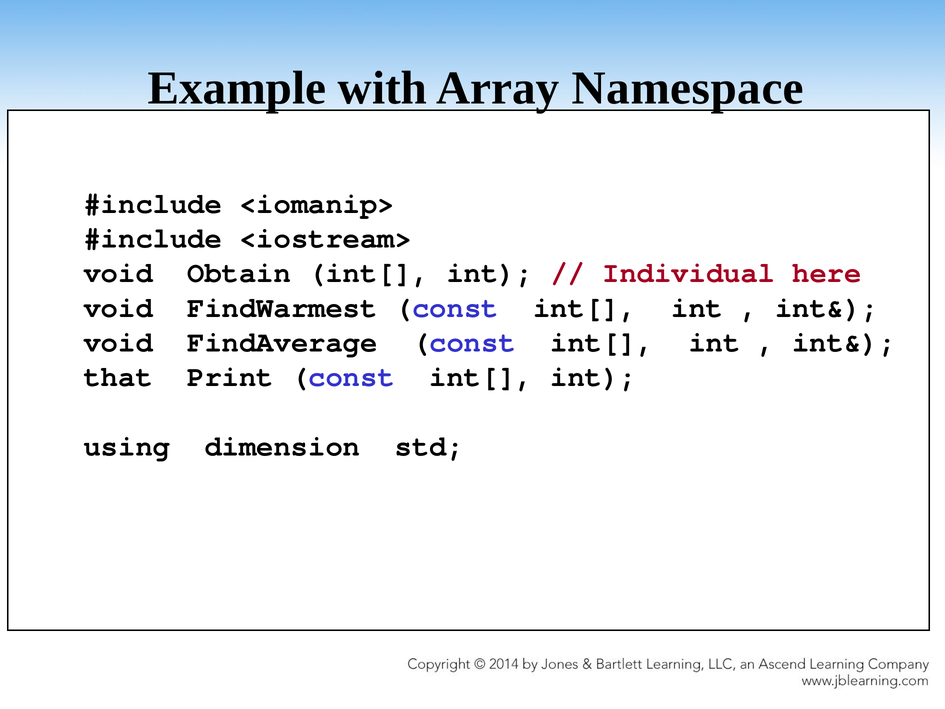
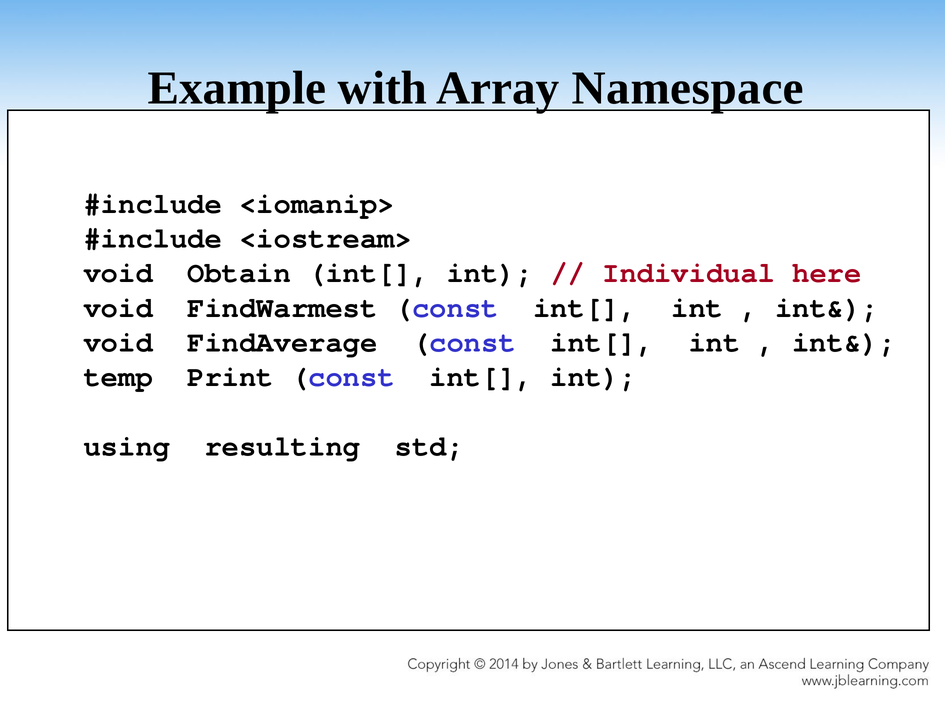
that: that -> temp
dimension: dimension -> resulting
